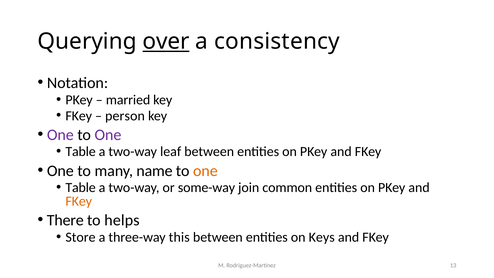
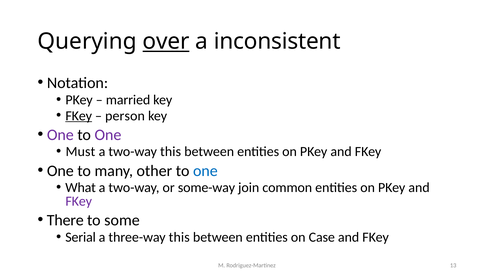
consistency: consistency -> inconsistent
FKey at (79, 116) underline: none -> present
Table at (81, 152): Table -> Must
two-way leaf: leaf -> this
name: name -> other
one at (205, 171) colour: orange -> blue
Table at (81, 188): Table -> What
FKey at (79, 201) colour: orange -> purple
helps: helps -> some
Store: Store -> Serial
Keys: Keys -> Case
